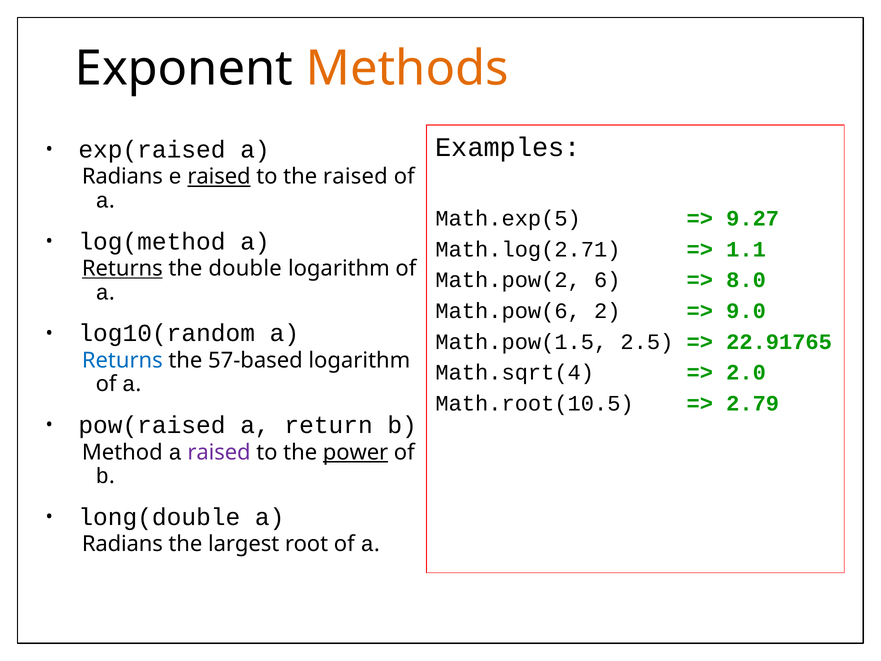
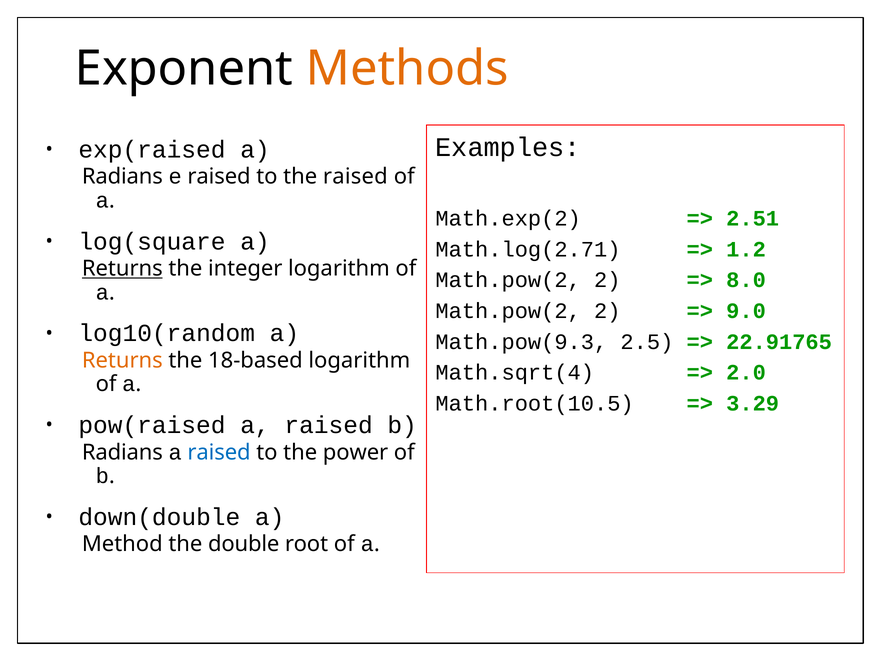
raised at (219, 177) underline: present -> none
Math.exp(5: Math.exp(5 -> Math.exp(2
9.27: 9.27 -> 2.51
log(method: log(method -> log(square
1.1: 1.1 -> 1.2
double: double -> integer
6 at (607, 280): 6 -> 2
Math.pow(6 at (508, 311): Math.pow(6 -> Math.pow(2
Math.pow(1.5: Math.pow(1.5 -> Math.pow(9.3
Returns at (122, 360) colour: blue -> orange
57-based: 57-based -> 18-based
2.79: 2.79 -> 3.29
return at (329, 425): return -> raised
Method at (122, 452): Method -> Radians
raised at (219, 452) colour: purple -> blue
power underline: present -> none
long(double: long(double -> down(double
Radians at (122, 544): Radians -> Method
largest: largest -> double
